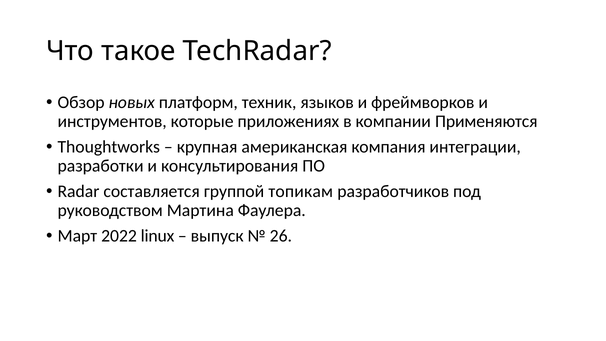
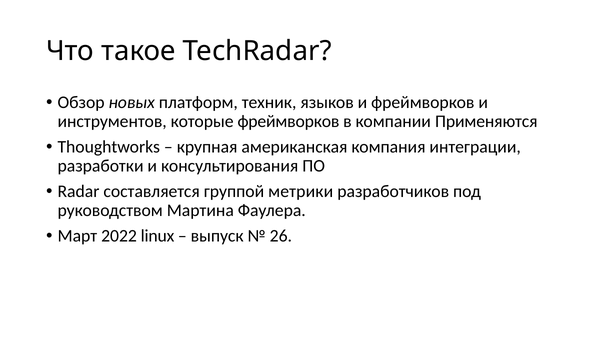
которые приложениях: приложениях -> фреймворков
топикам: топикам -> метрики
